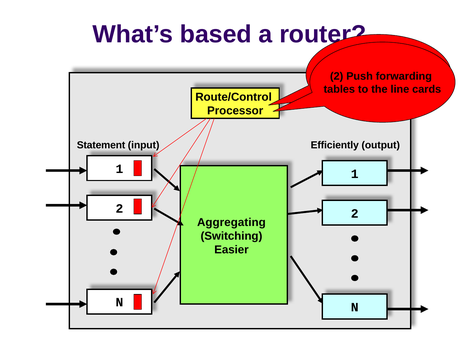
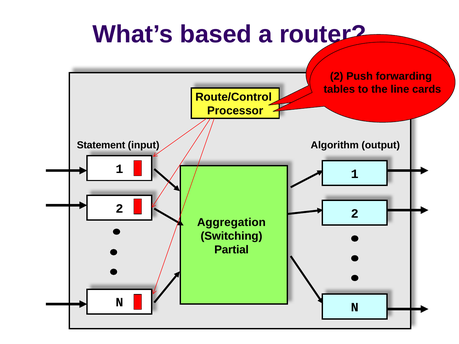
Efficiently: Efficiently -> Algorithm
Aggregating: Aggregating -> Aggregation
Easier: Easier -> Partial
